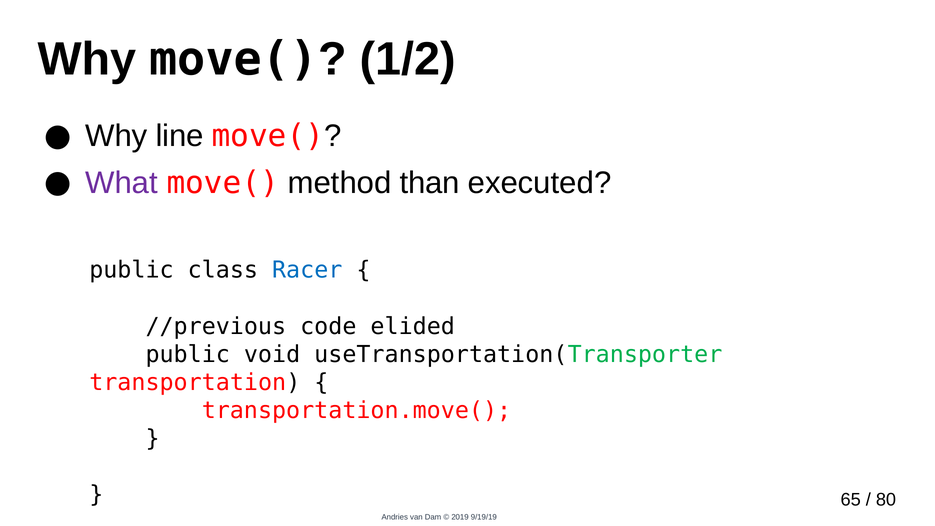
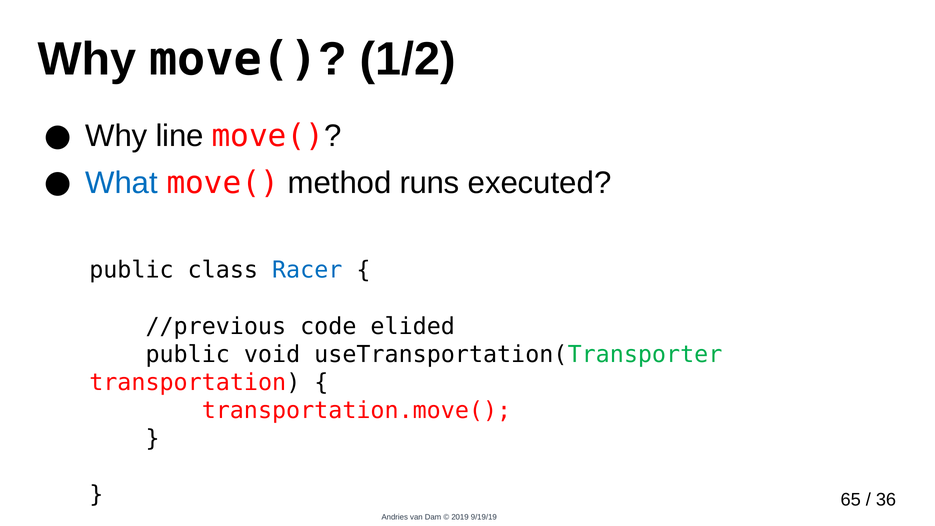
What colour: purple -> blue
than: than -> runs
80: 80 -> 36
